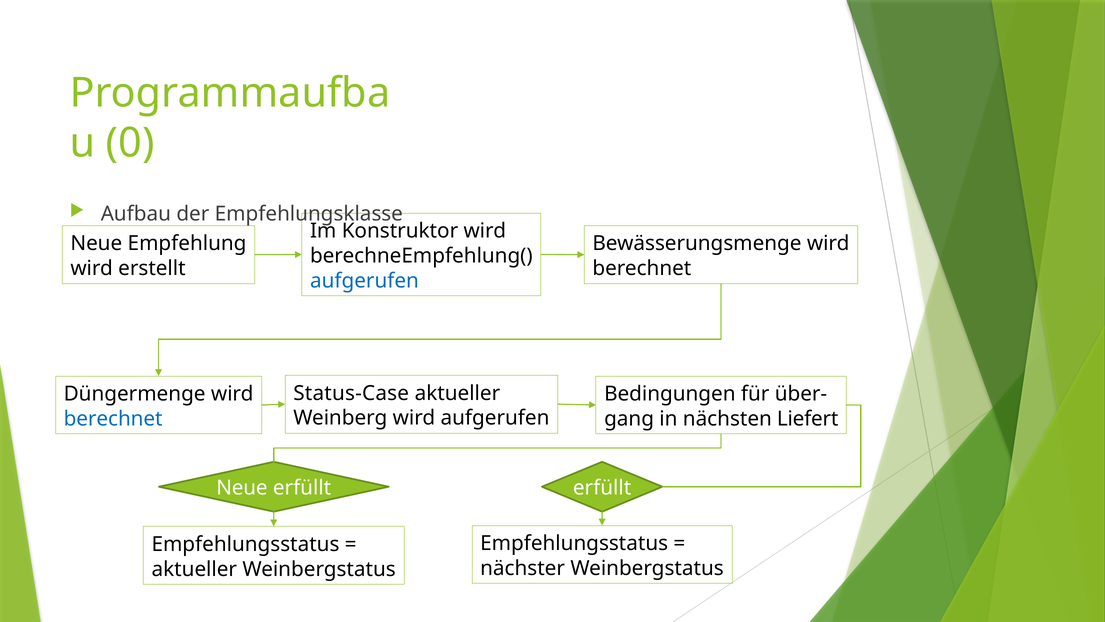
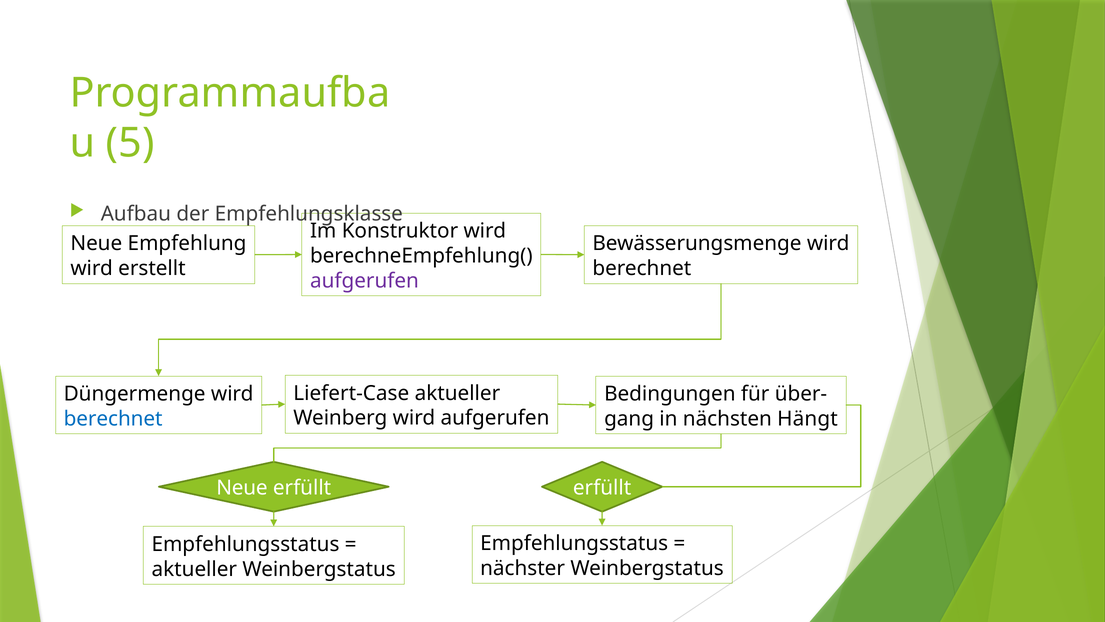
0: 0 -> 5
aufgerufen at (364, 281) colour: blue -> purple
Status-Case: Status-Case -> Liefert-Case
Liefert: Liefert -> Hängt
